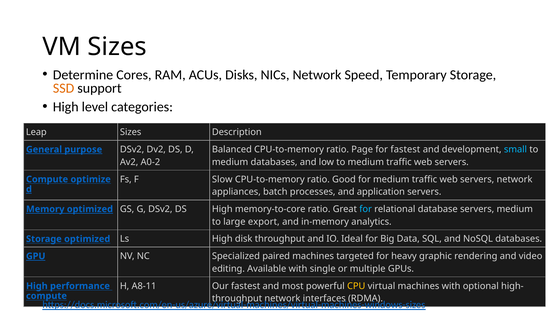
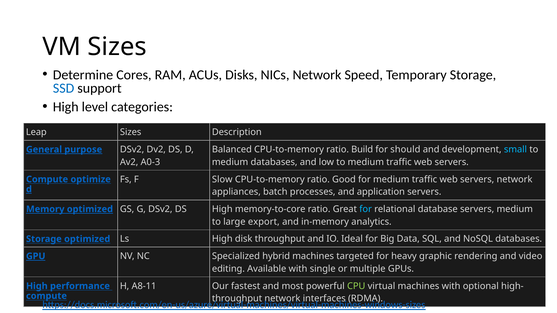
SSD colour: orange -> blue
Page: Page -> Build
for fastest: fastest -> should
A0-2: A0-2 -> A0-3
paired: paired -> hybrid
CPU colour: yellow -> light green
